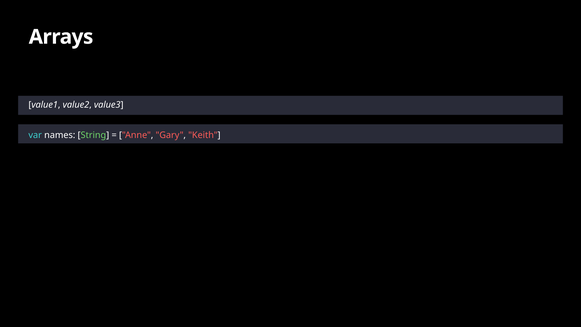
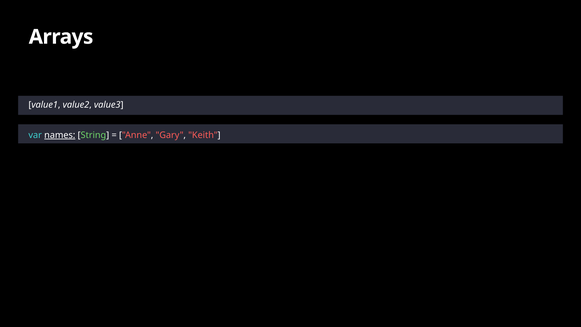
names underline: none -> present
